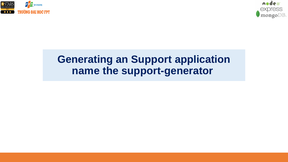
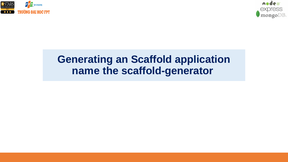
Support: Support -> Scaffold
support-generator: support-generator -> scaffold-generator
